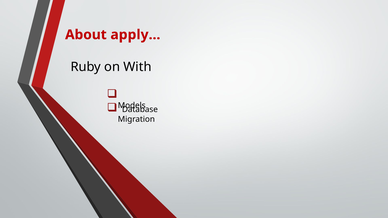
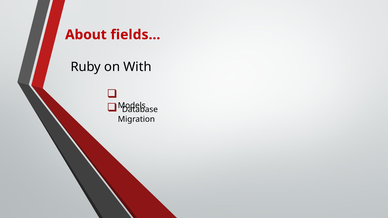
apply…: apply… -> fields…
